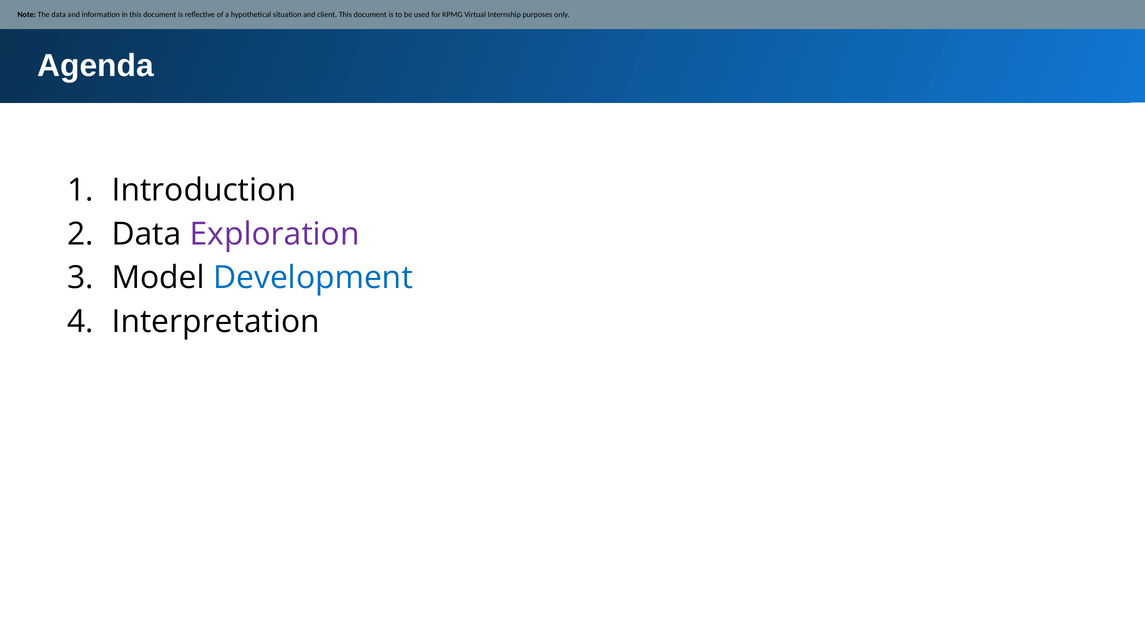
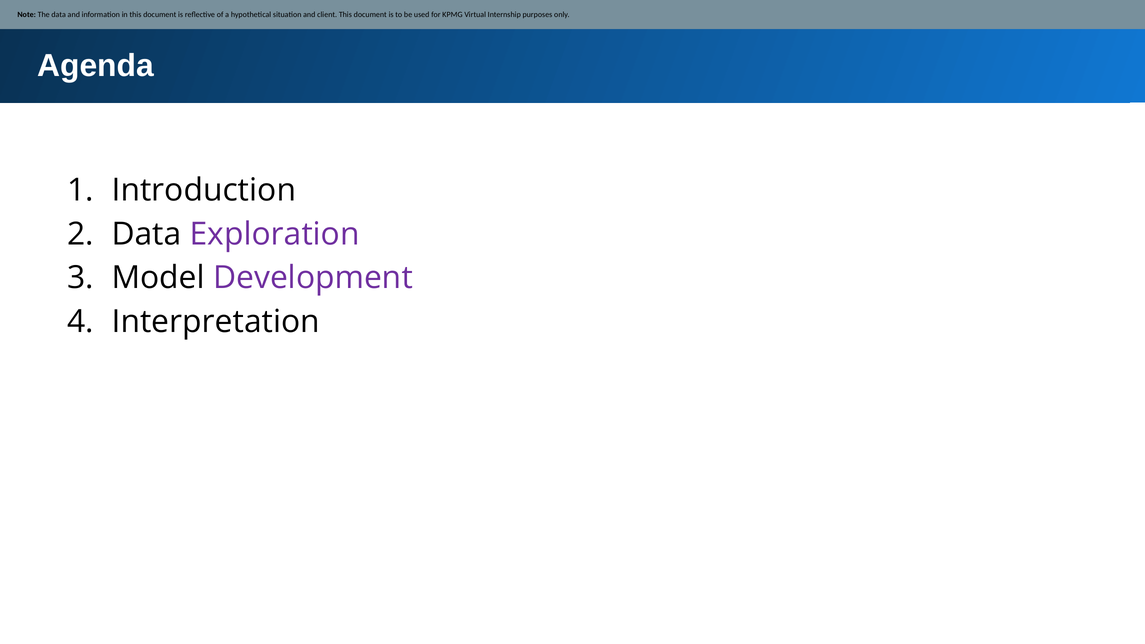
Development colour: blue -> purple
